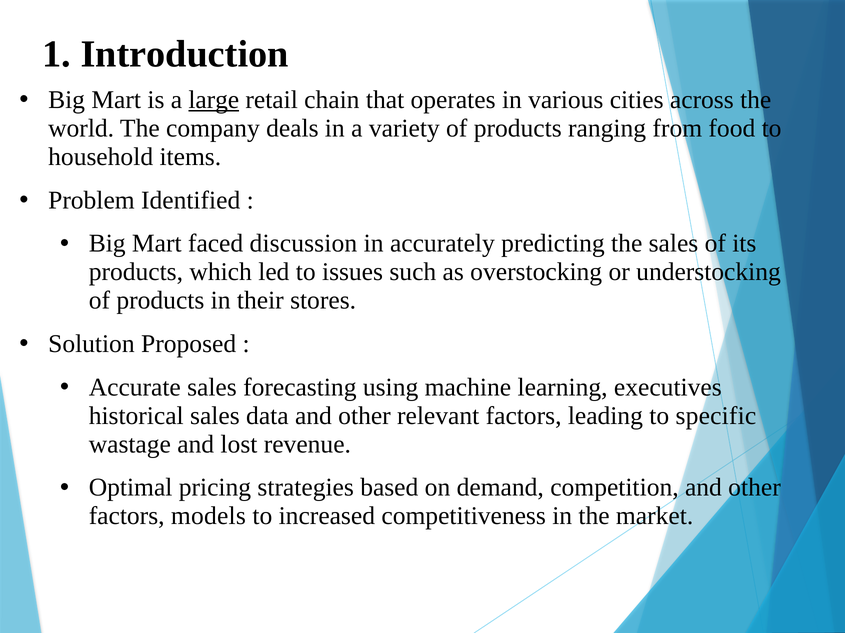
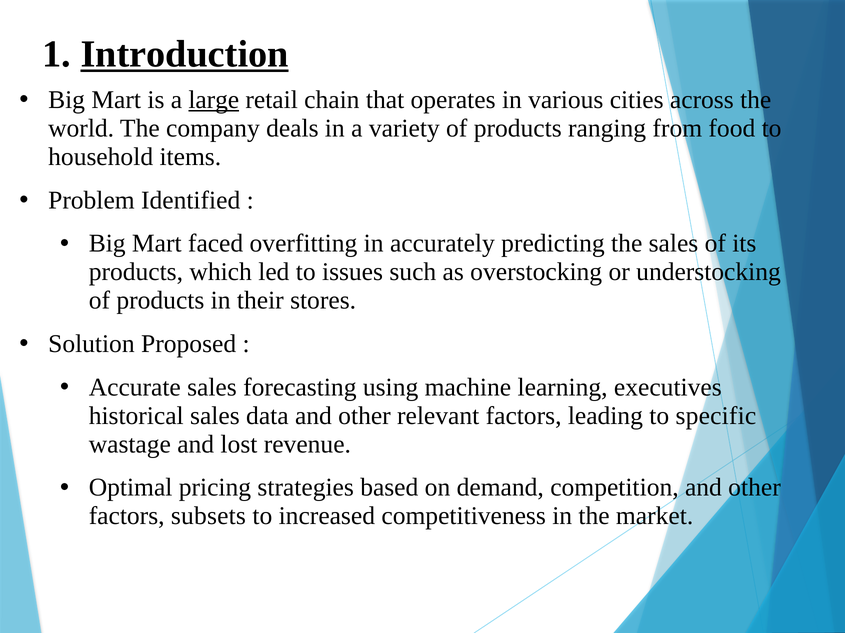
Introduction underline: none -> present
discussion: discussion -> overfitting
models: models -> subsets
